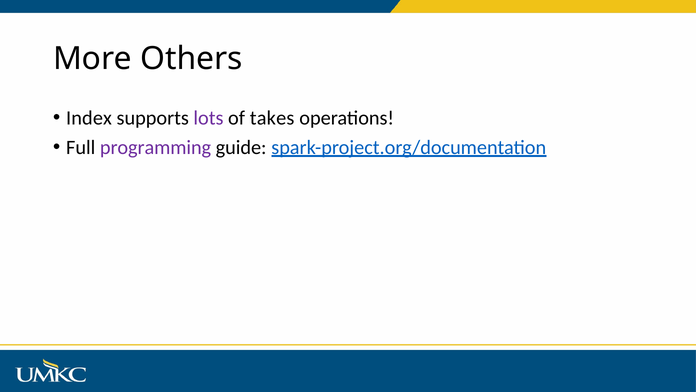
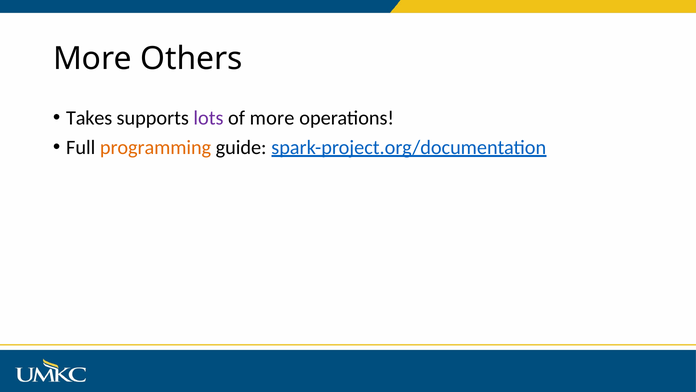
Index: Index -> Takes
of takes: takes -> more
programming colour: purple -> orange
